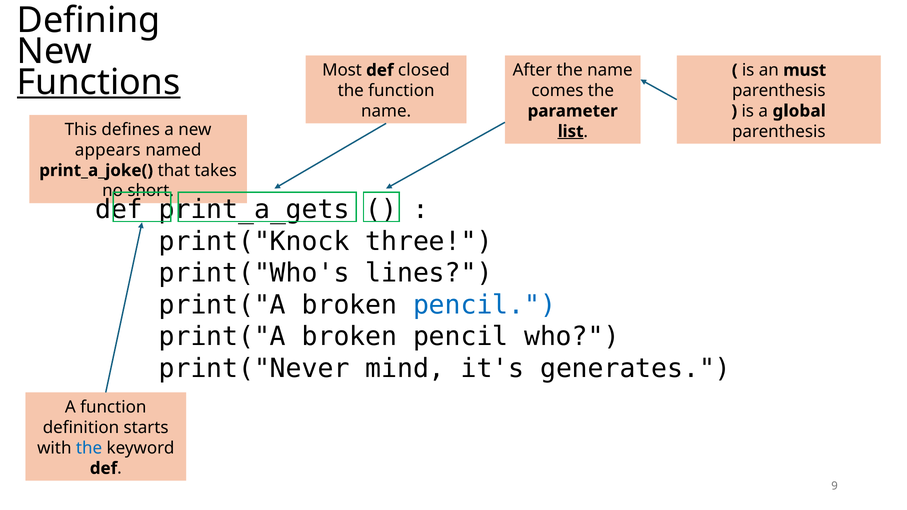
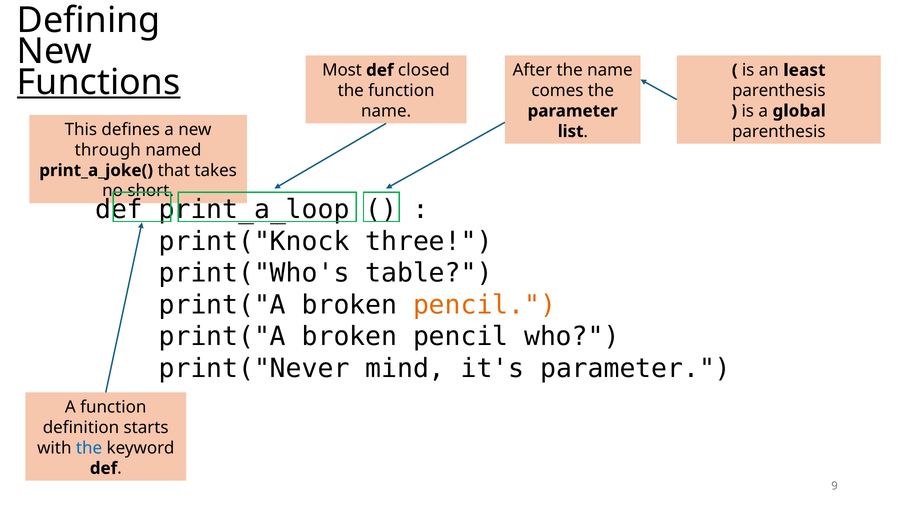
must: must -> least
list underline: present -> none
appears: appears -> through
print_a_gets: print_a_gets -> print_a_loop
lines: lines -> table
pencil at (485, 305) colour: blue -> orange
it's generates: generates -> parameter
